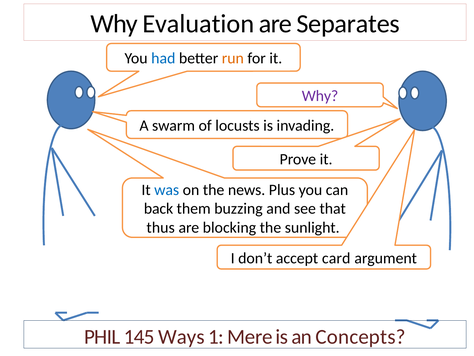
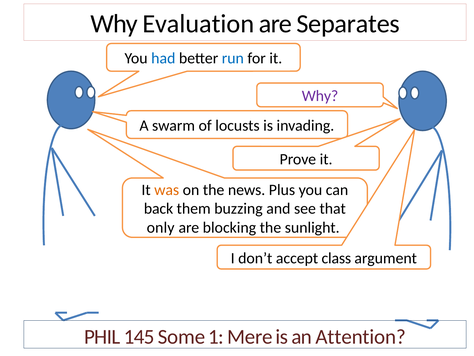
run colour: orange -> blue
was colour: blue -> orange
thus: thus -> only
card: card -> class
Ways: Ways -> Some
Concepts: Concepts -> Attention
